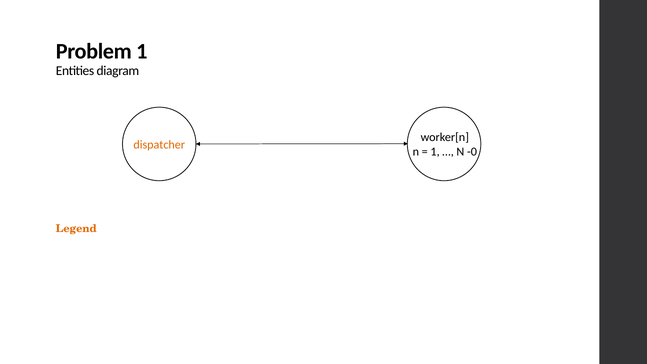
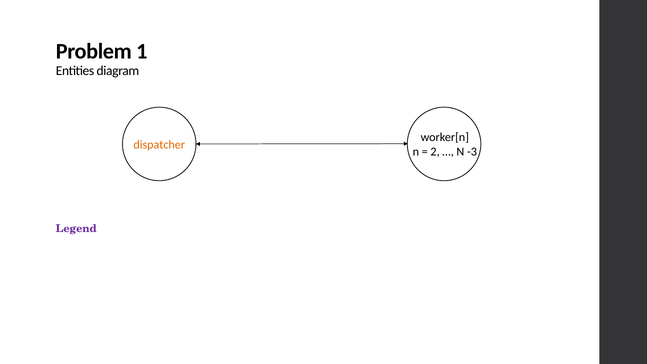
1 at (435, 152): 1 -> 2
-0: -0 -> -3
Legend colour: orange -> purple
